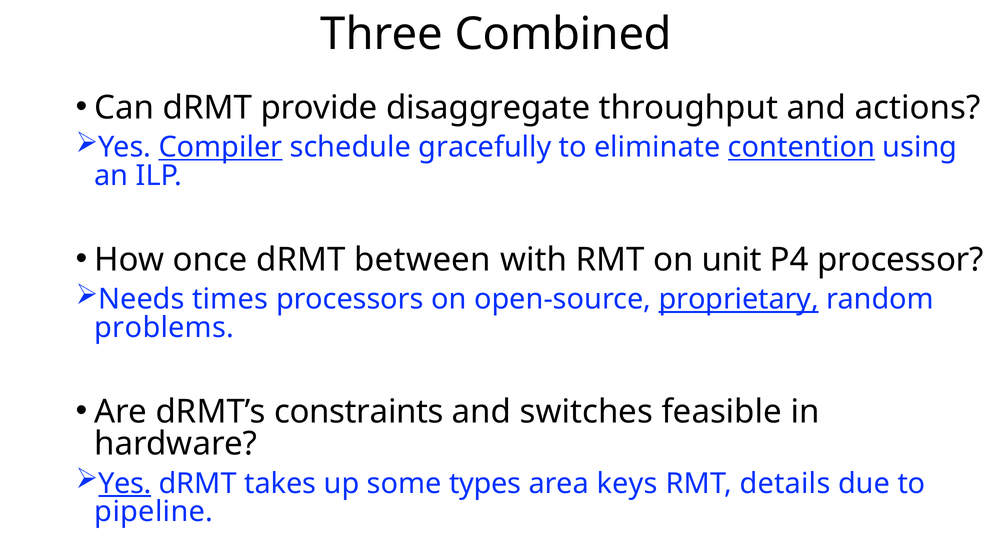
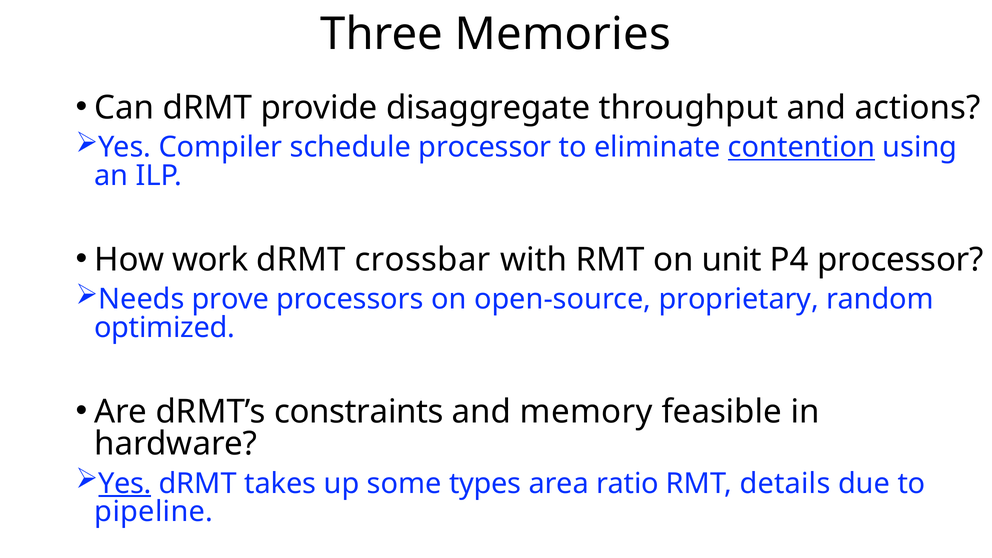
Combined: Combined -> Memories
Compiler underline: present -> none
schedule gracefully: gracefully -> processor
once: once -> work
between: between -> crossbar
times: times -> prove
proprietary underline: present -> none
problems: problems -> optimized
switches: switches -> memory
keys: keys -> ratio
